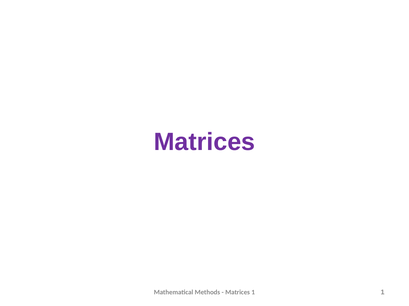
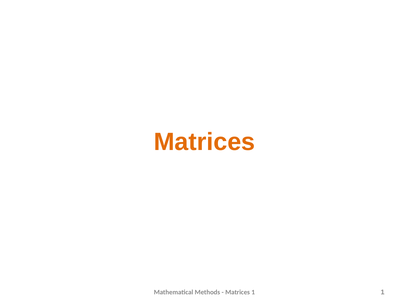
Matrices at (204, 142) colour: purple -> orange
